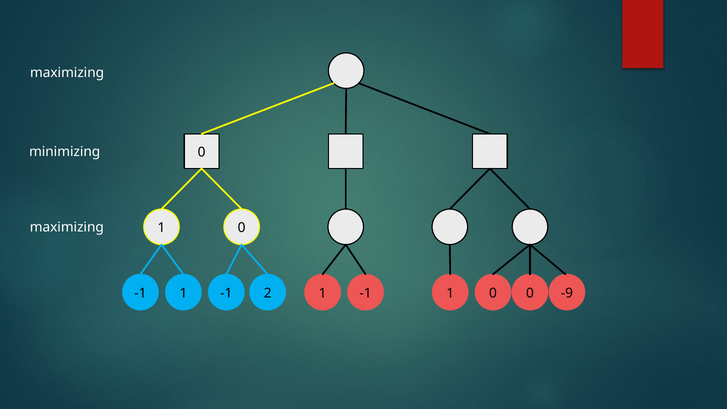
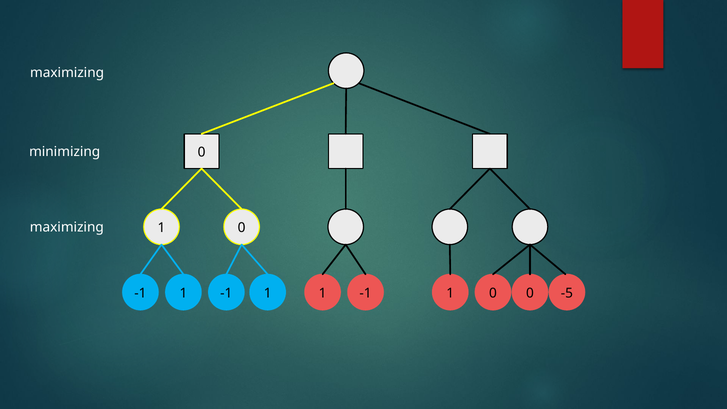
-1 1 -1 2: 2 -> 1
-9: -9 -> -5
